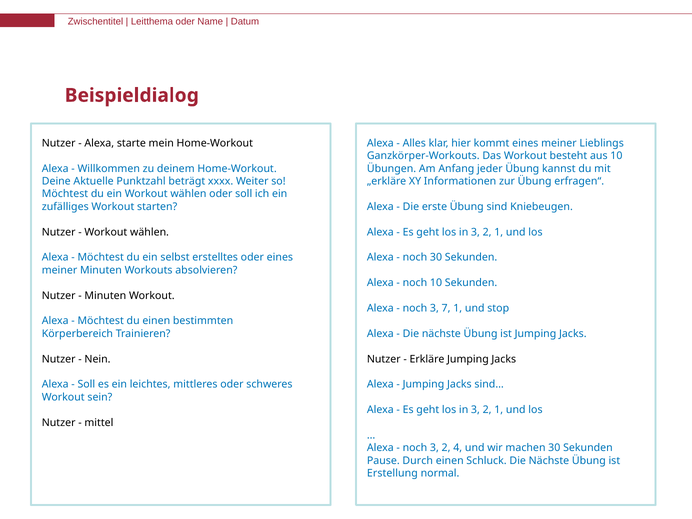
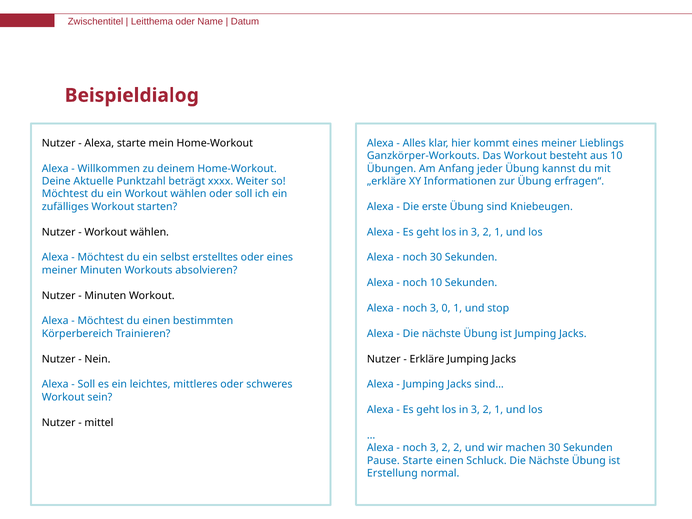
7: 7 -> 0
2 4: 4 -> 2
Pause Durch: Durch -> Starte
